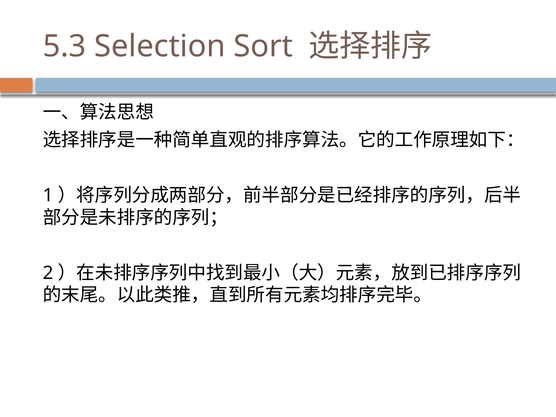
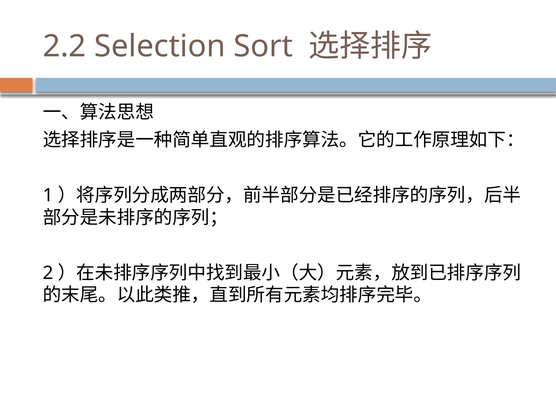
5.3: 5.3 -> 2.2
